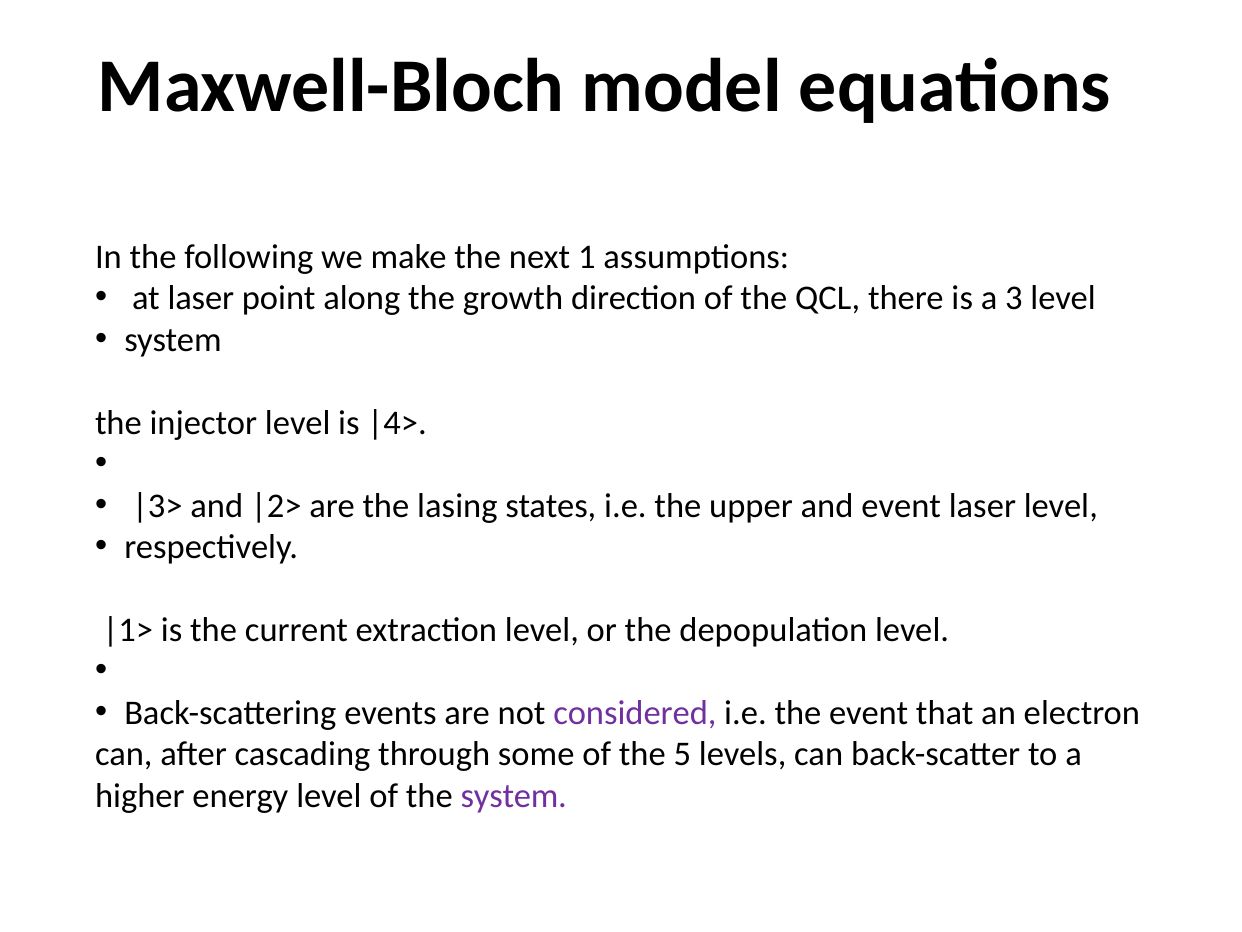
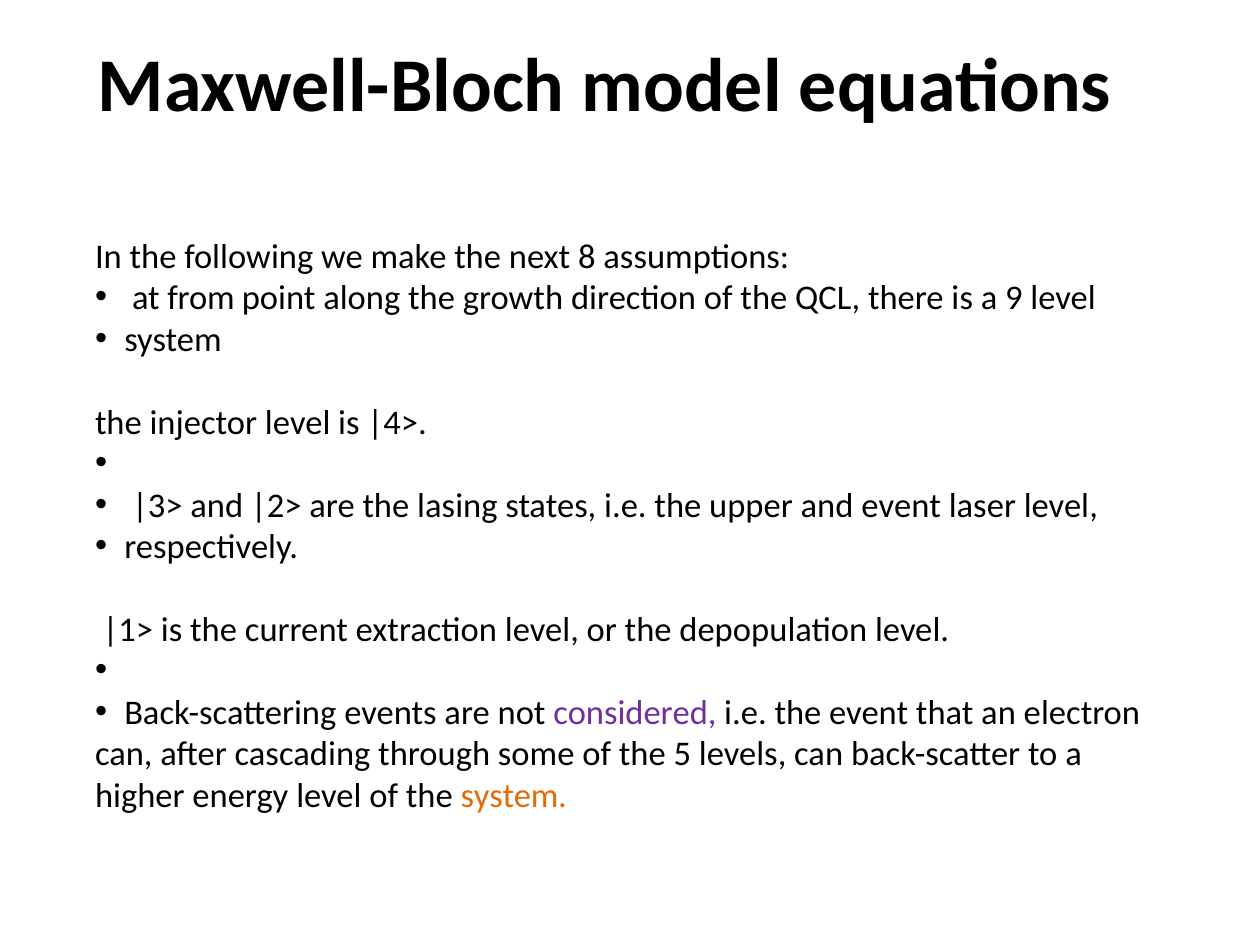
1: 1 -> 8
at laser: laser -> from
3: 3 -> 9
system at (514, 795) colour: purple -> orange
